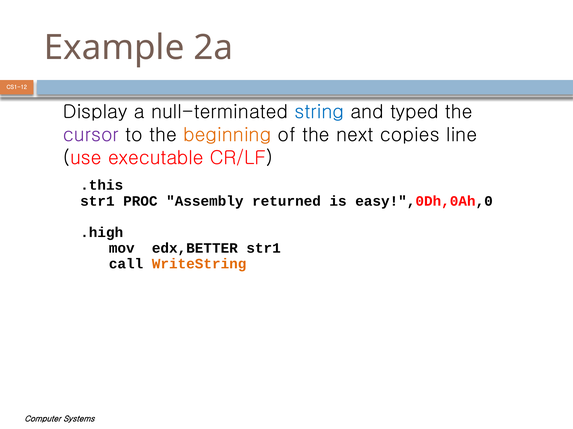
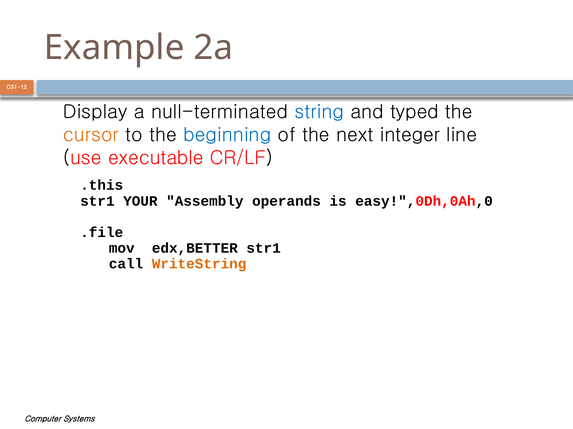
cursor colour: purple -> orange
beginning colour: orange -> blue
copies: copies -> integer
PROC: PROC -> YOUR
returned: returned -> operands
.high: .high -> .file
